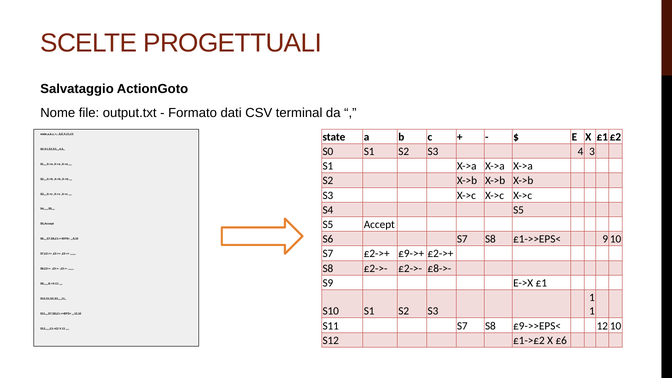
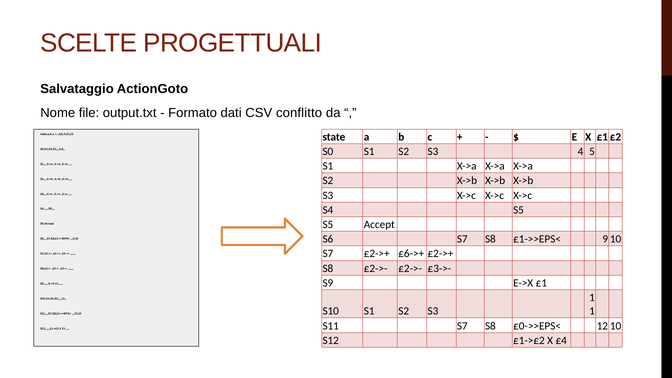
terminal: terminal -> conflitto
3: 3 -> 5
£9->+: £9->+ -> £6->+
£8->-: £8->- -> £3->-
£9->>EPS<: £9->>EPS< -> £0->>EPS<
£6: £6 -> £4
